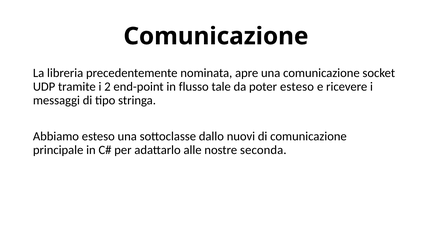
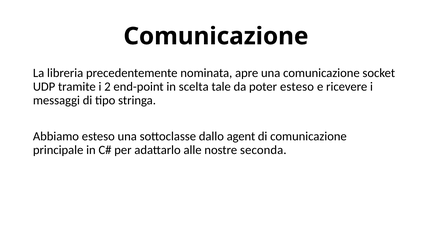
flusso: flusso -> scelta
nuovi: nuovi -> agent
